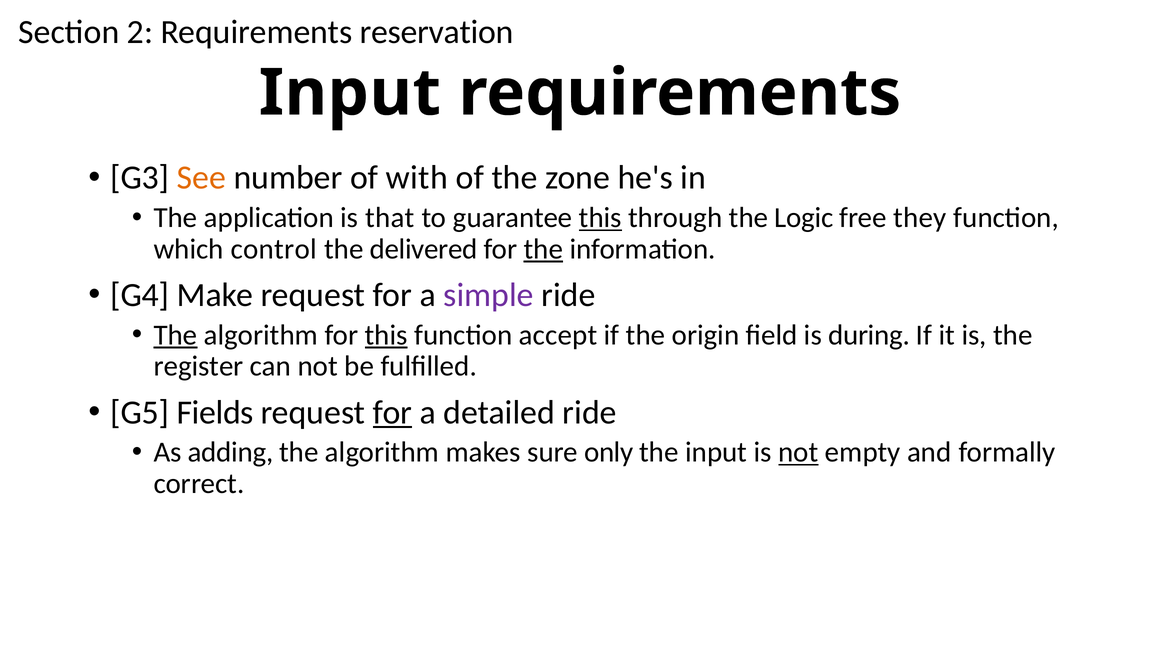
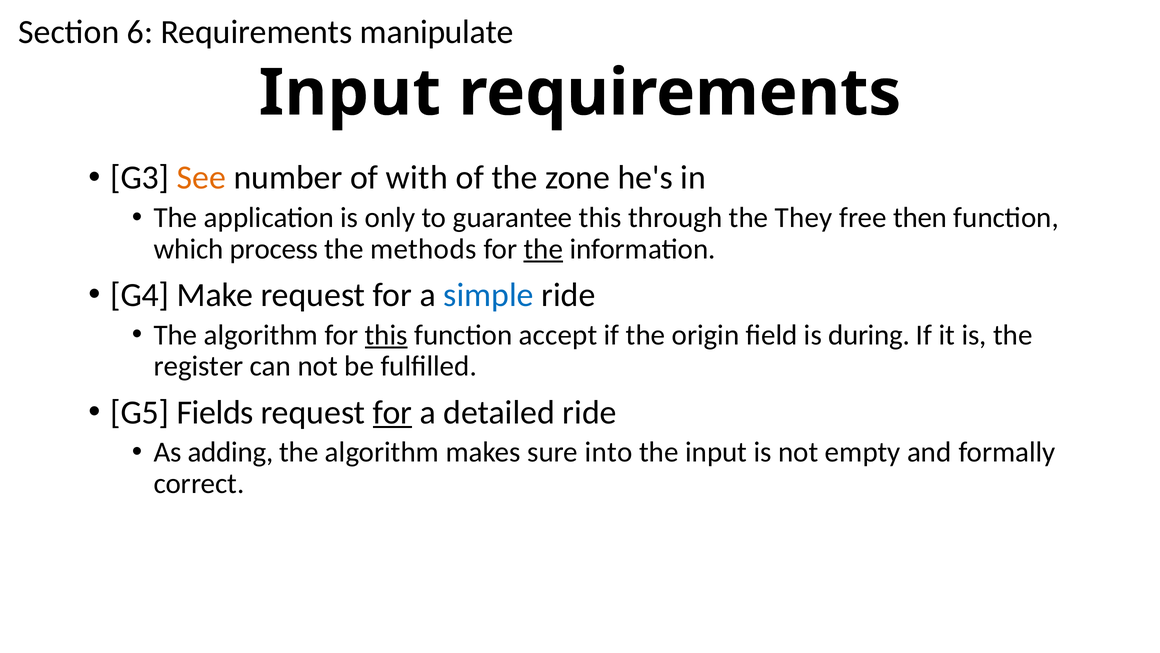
2: 2 -> 6
reservation: reservation -> manipulate
that: that -> only
this at (600, 218) underline: present -> none
Logic: Logic -> They
they: they -> then
control: control -> process
delivered: delivered -> methods
simple colour: purple -> blue
The at (176, 335) underline: present -> none
only: only -> into
not at (798, 452) underline: present -> none
